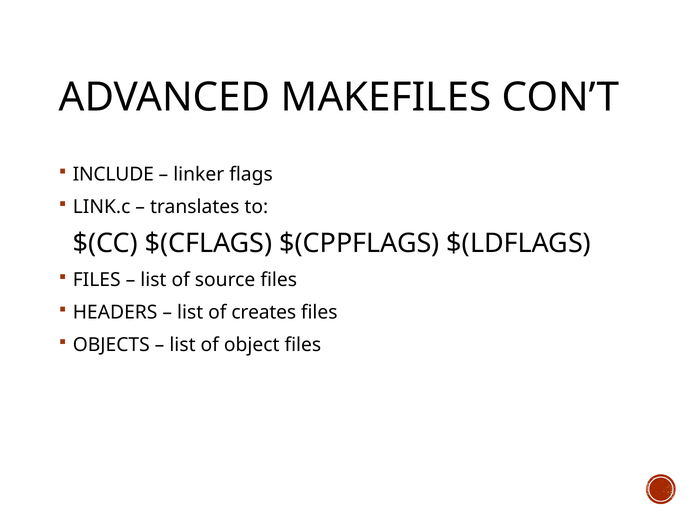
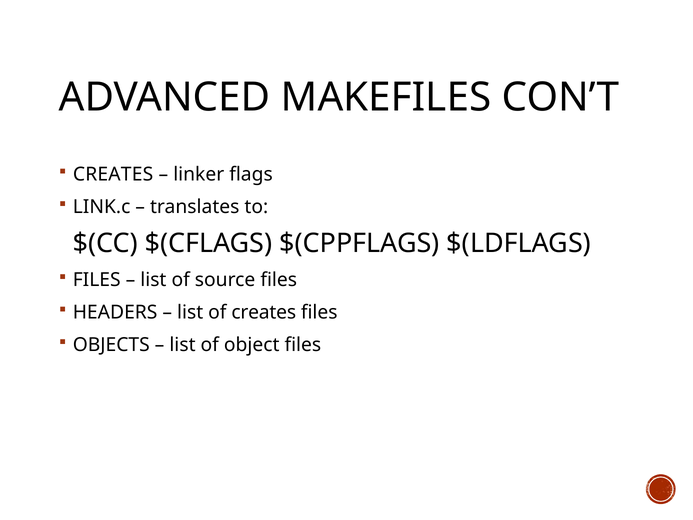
INCLUDE at (113, 175): INCLUDE -> CREATES
